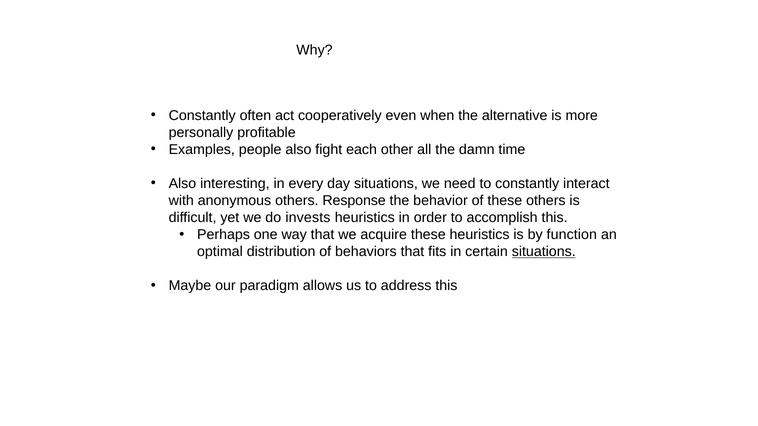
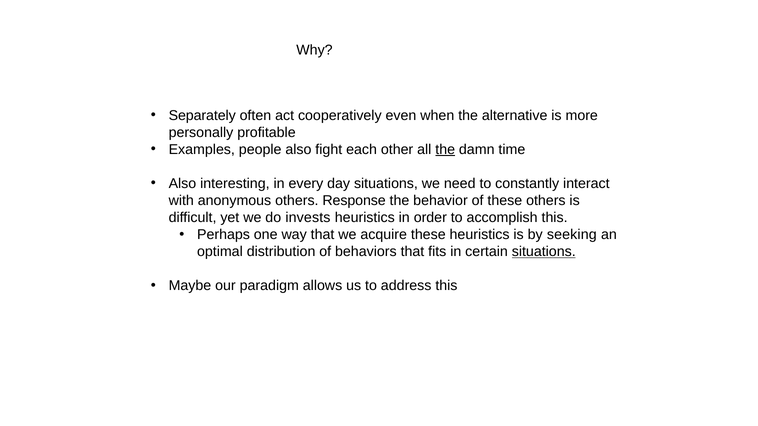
Constantly at (202, 115): Constantly -> Separately
the at (445, 150) underline: none -> present
function: function -> seeking
